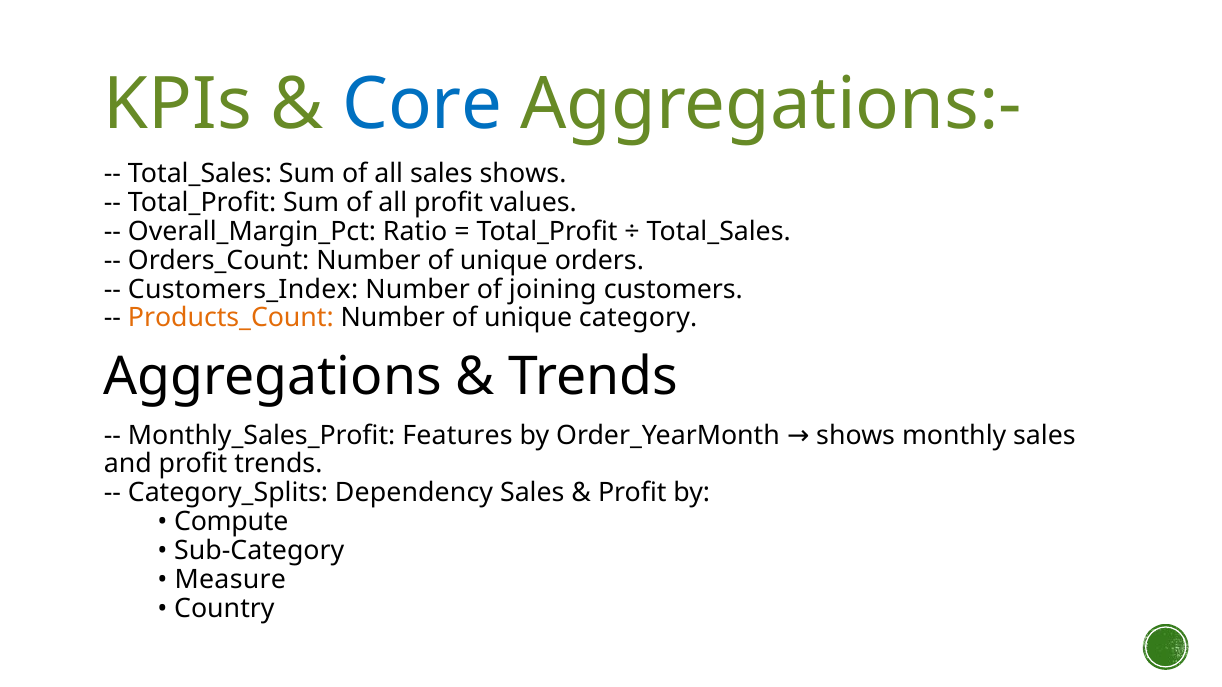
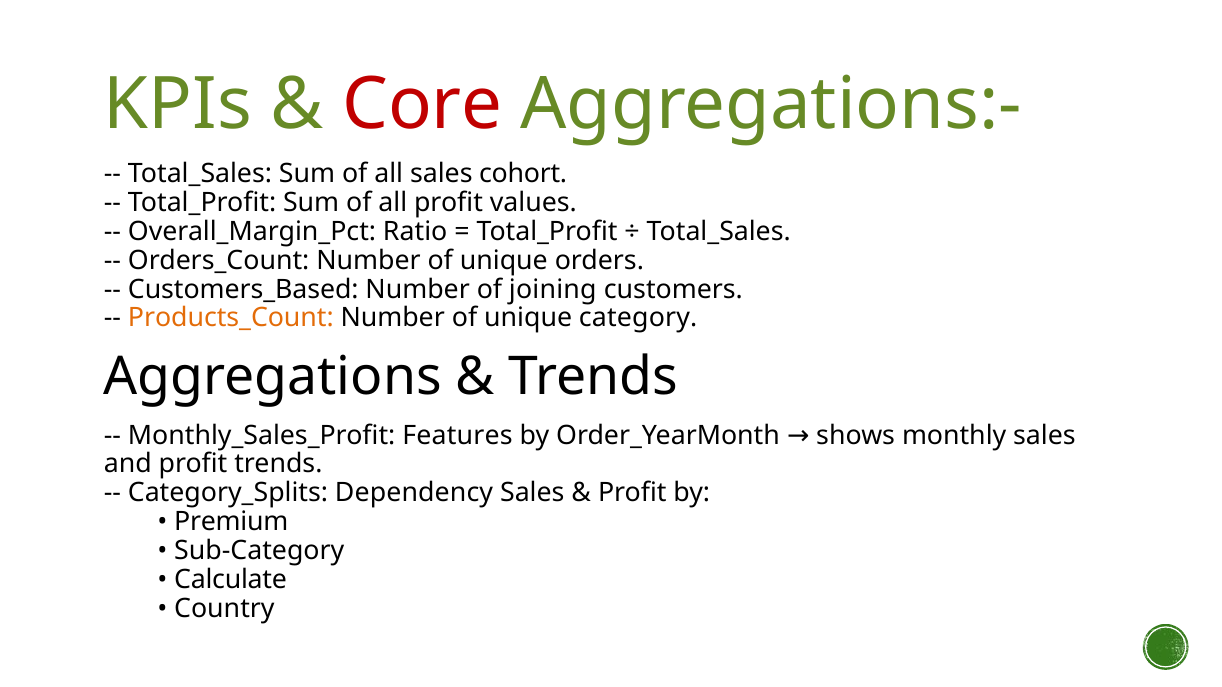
Core colour: blue -> red
sales shows: shows -> cohort
Customers_Index: Customers_Index -> Customers_Based
Compute: Compute -> Premium
Measure: Measure -> Calculate
